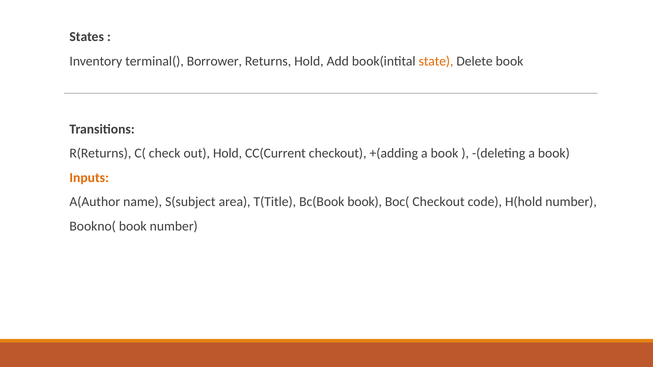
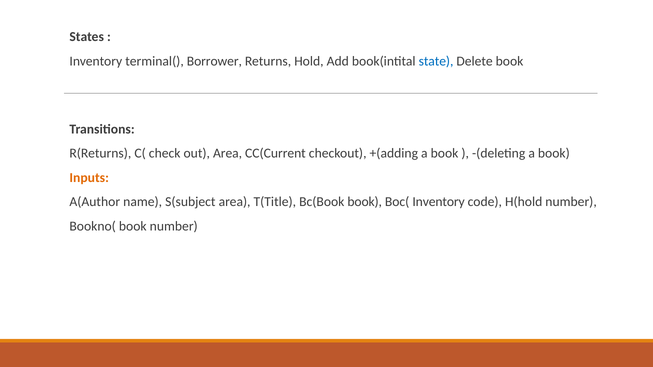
state colour: orange -> blue
out Hold: Hold -> Area
Boc( Checkout: Checkout -> Inventory
